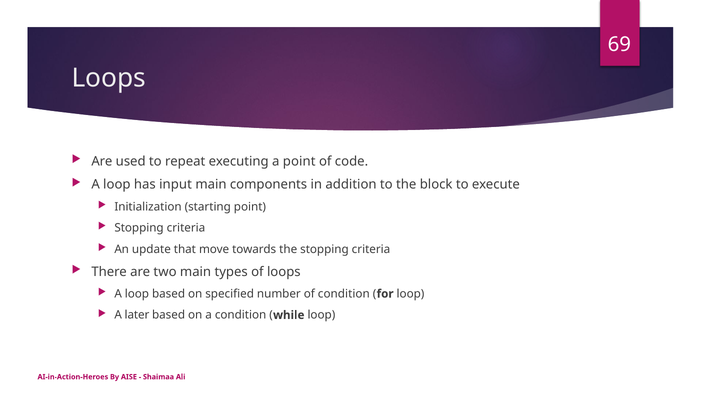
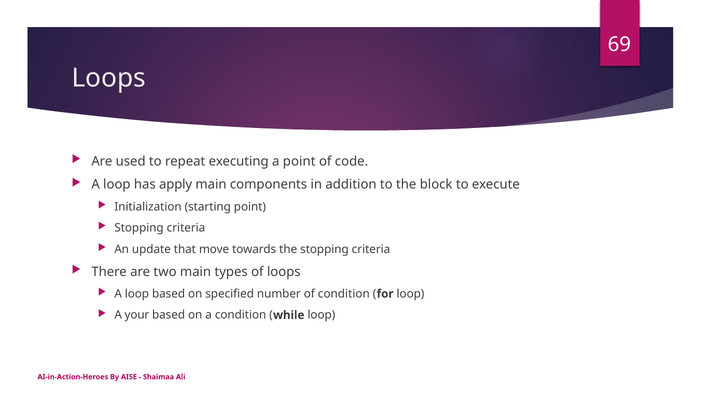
input: input -> apply
later: later -> your
